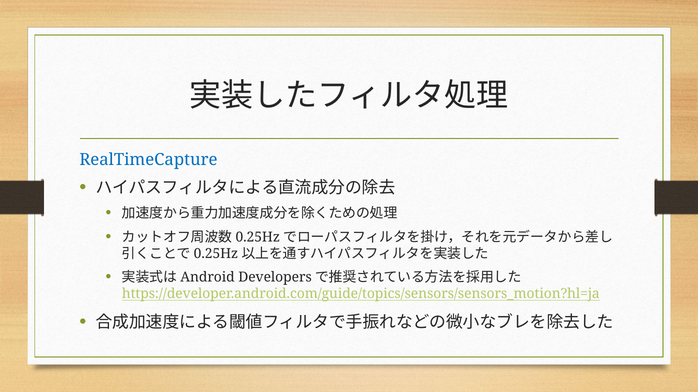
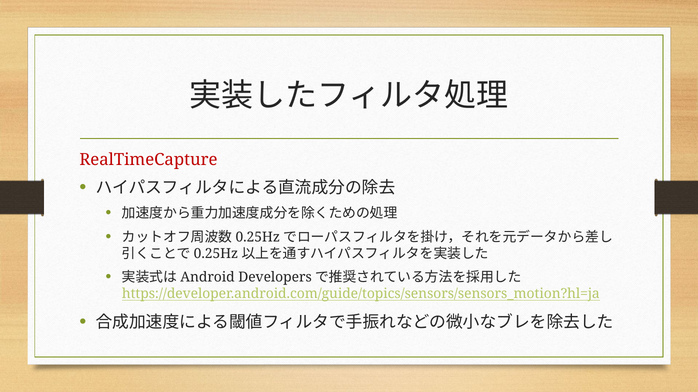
RealTimeCapture colour: blue -> red
